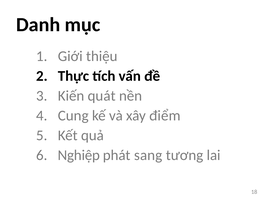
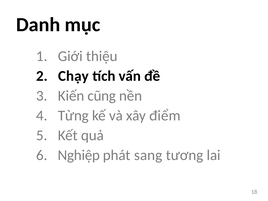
Thực: Thực -> Chạy
quát: quát -> cũng
Cung: Cung -> Từng
